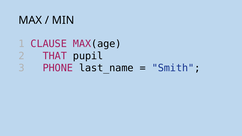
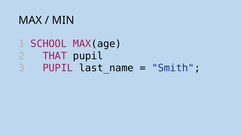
CLAUSE: CLAUSE -> SCHOOL
3 PHONE: PHONE -> PUPIL
